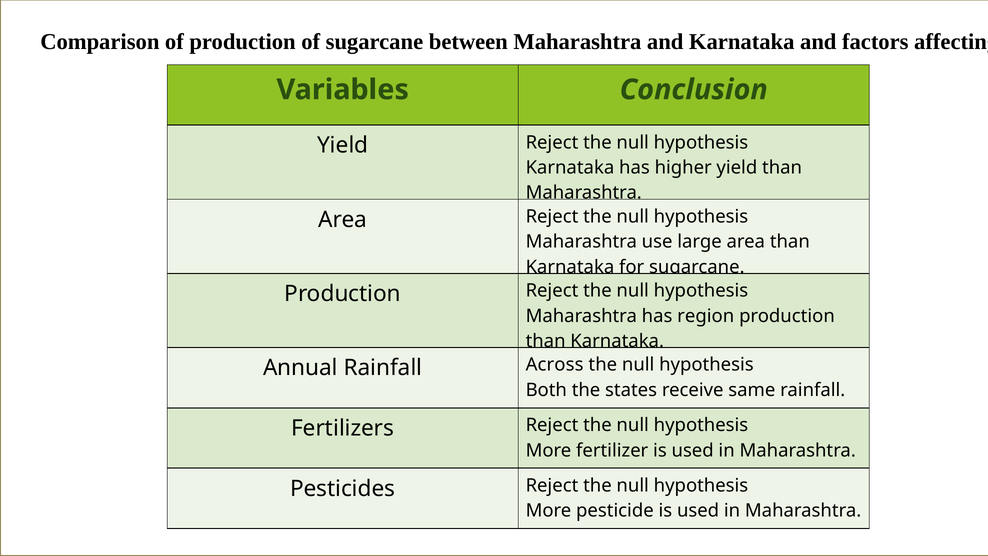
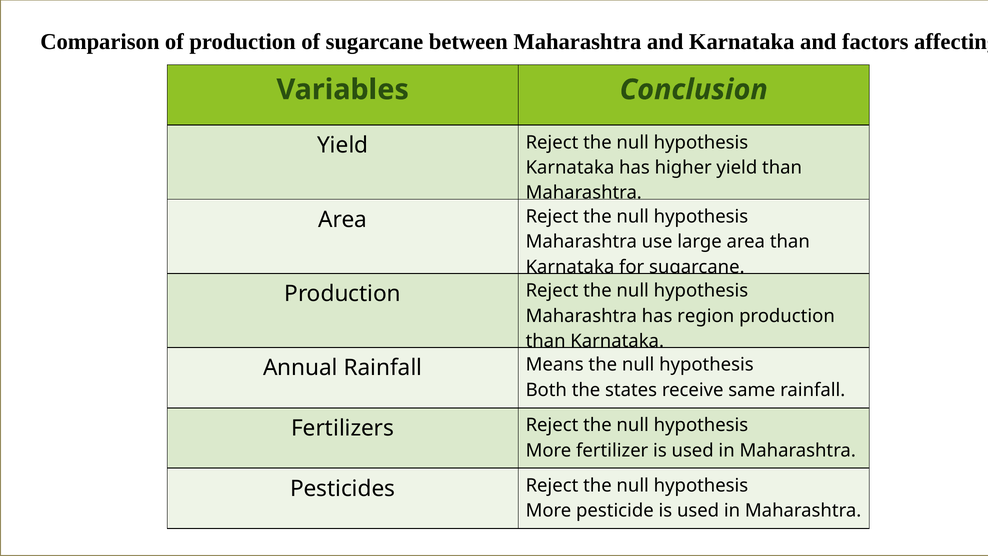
Across: Across -> Means
